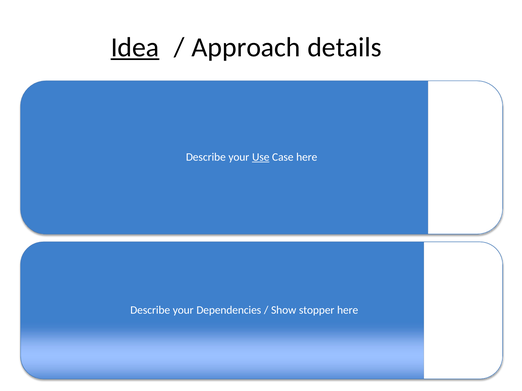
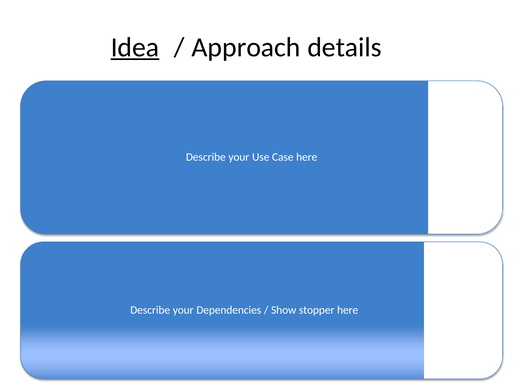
Use underline: present -> none
